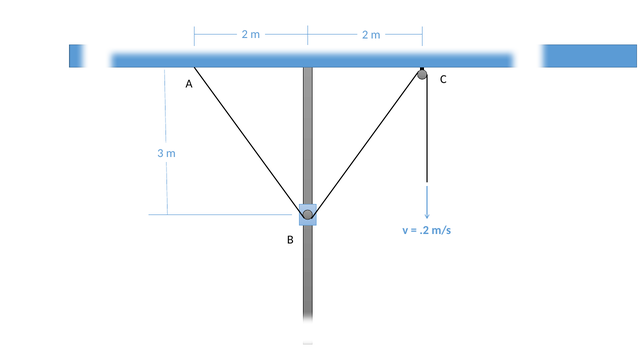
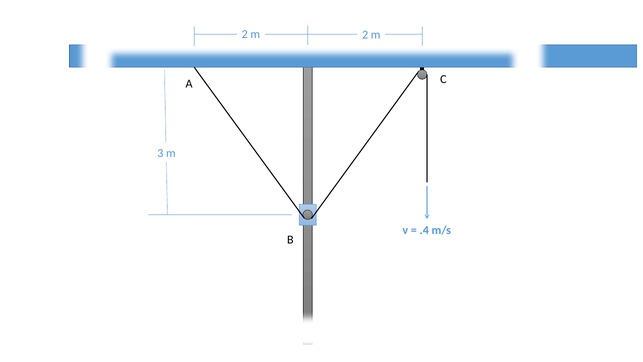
.2: .2 -> .4
